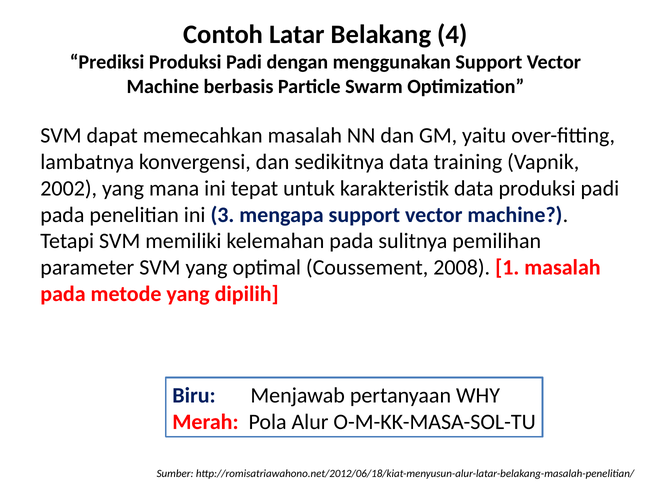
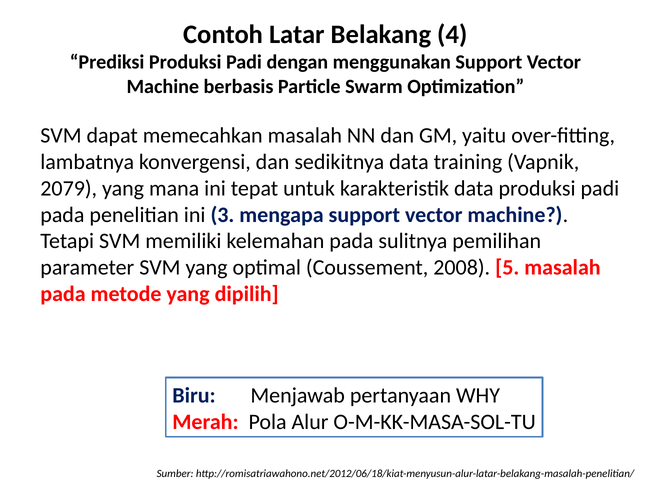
2002: 2002 -> 2079
1: 1 -> 5
